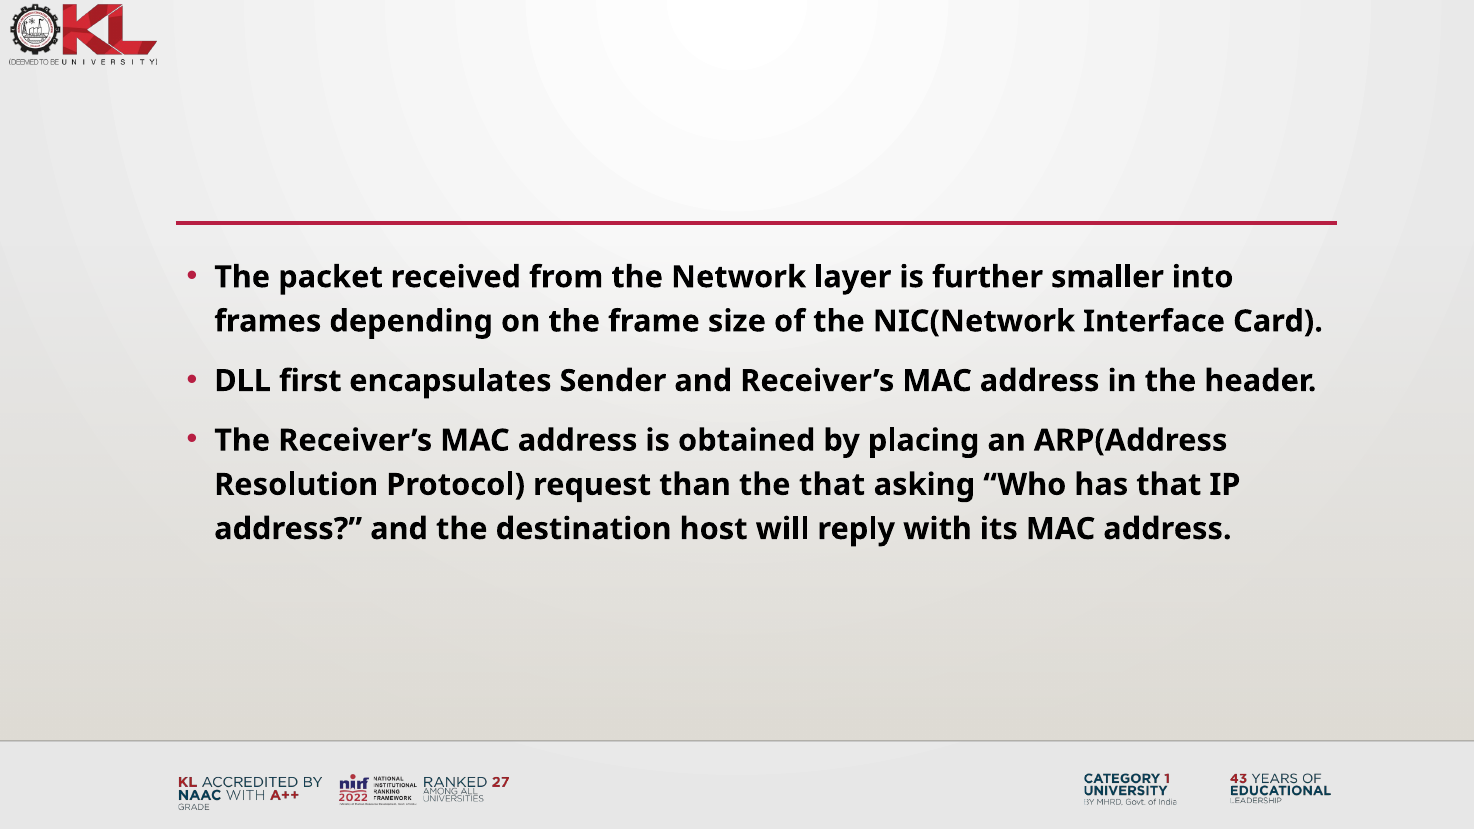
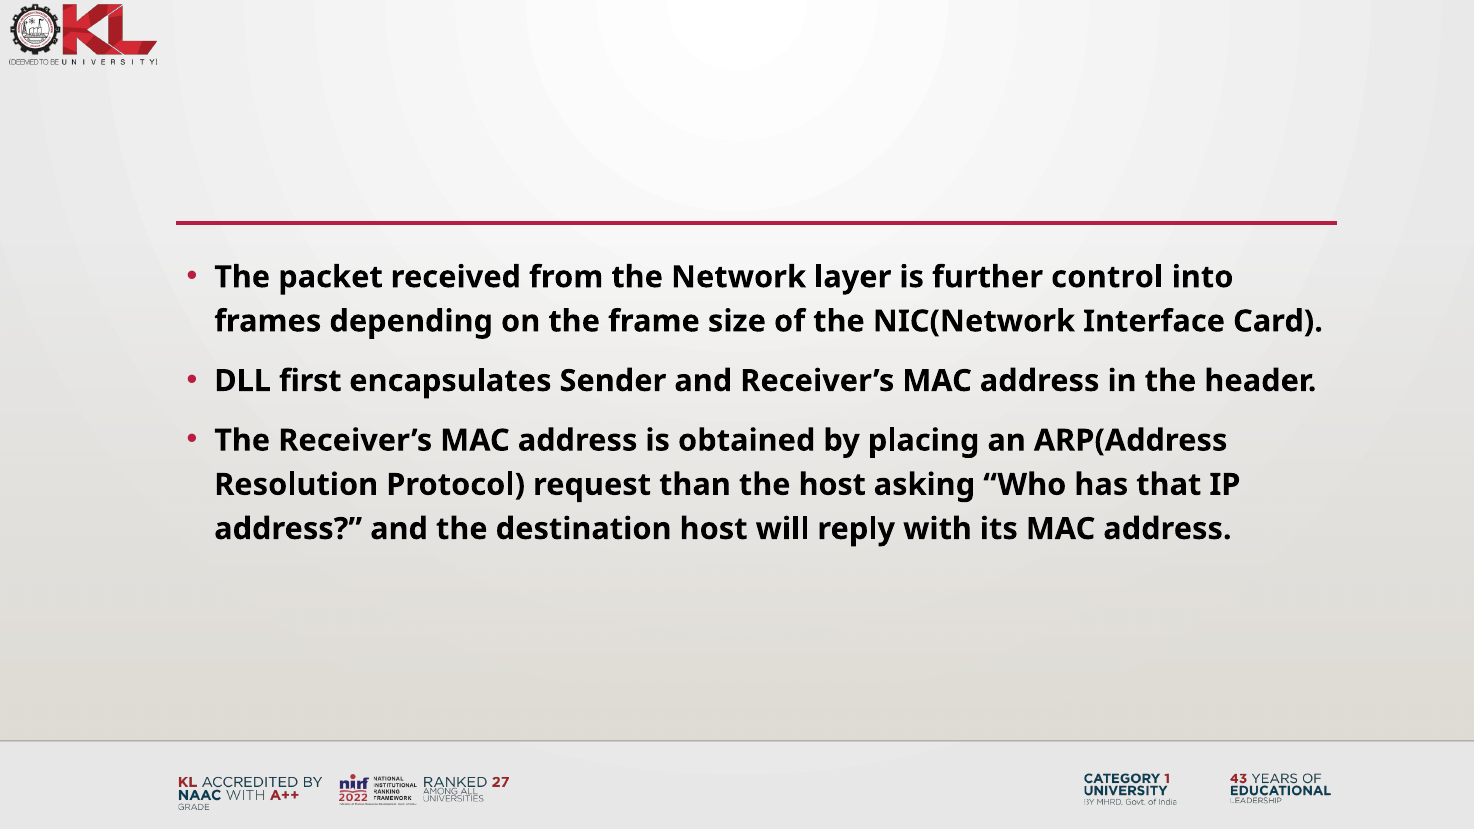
smaller: smaller -> control
the that: that -> host
